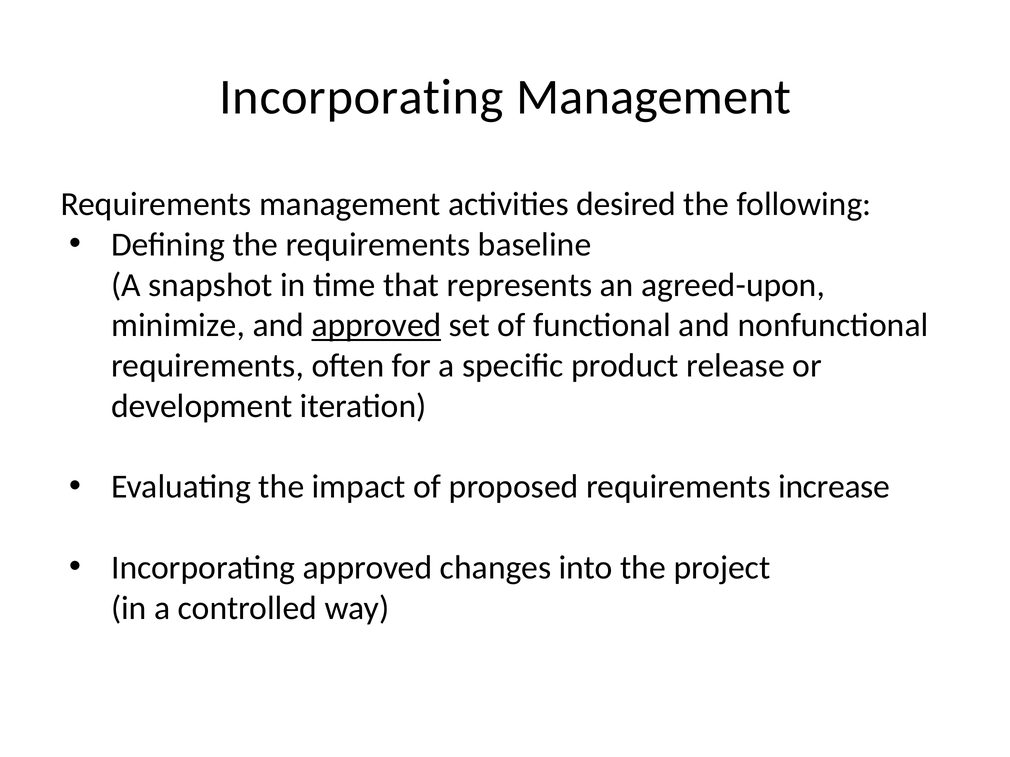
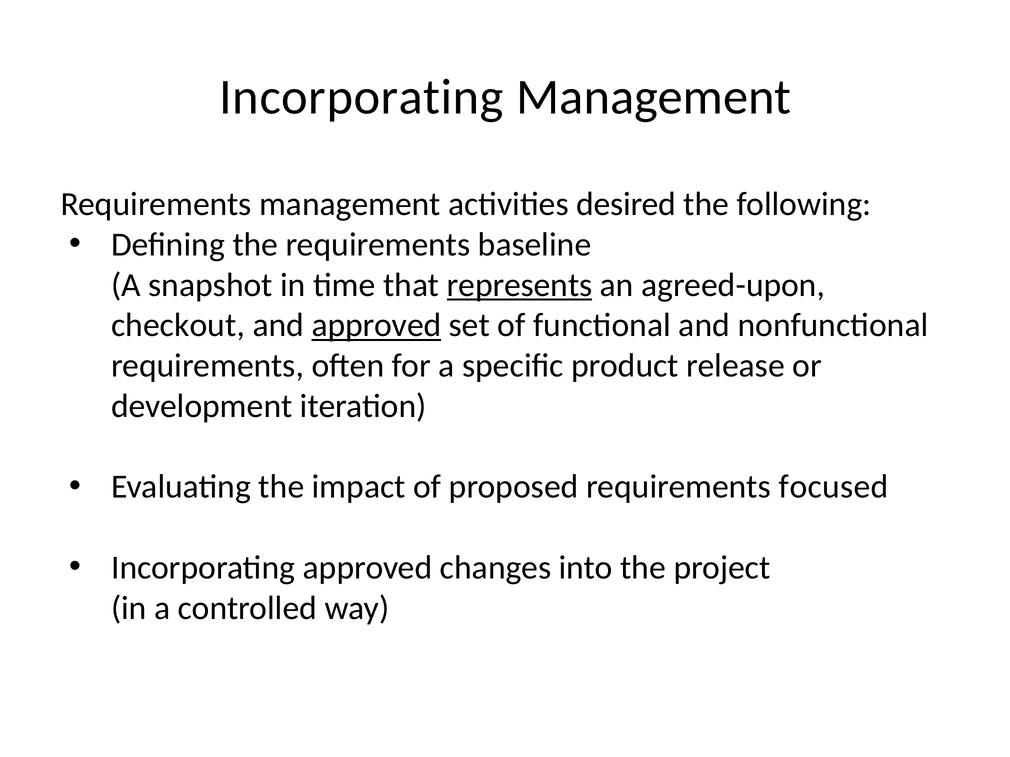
represents underline: none -> present
minimize: minimize -> checkout
increase: increase -> focused
